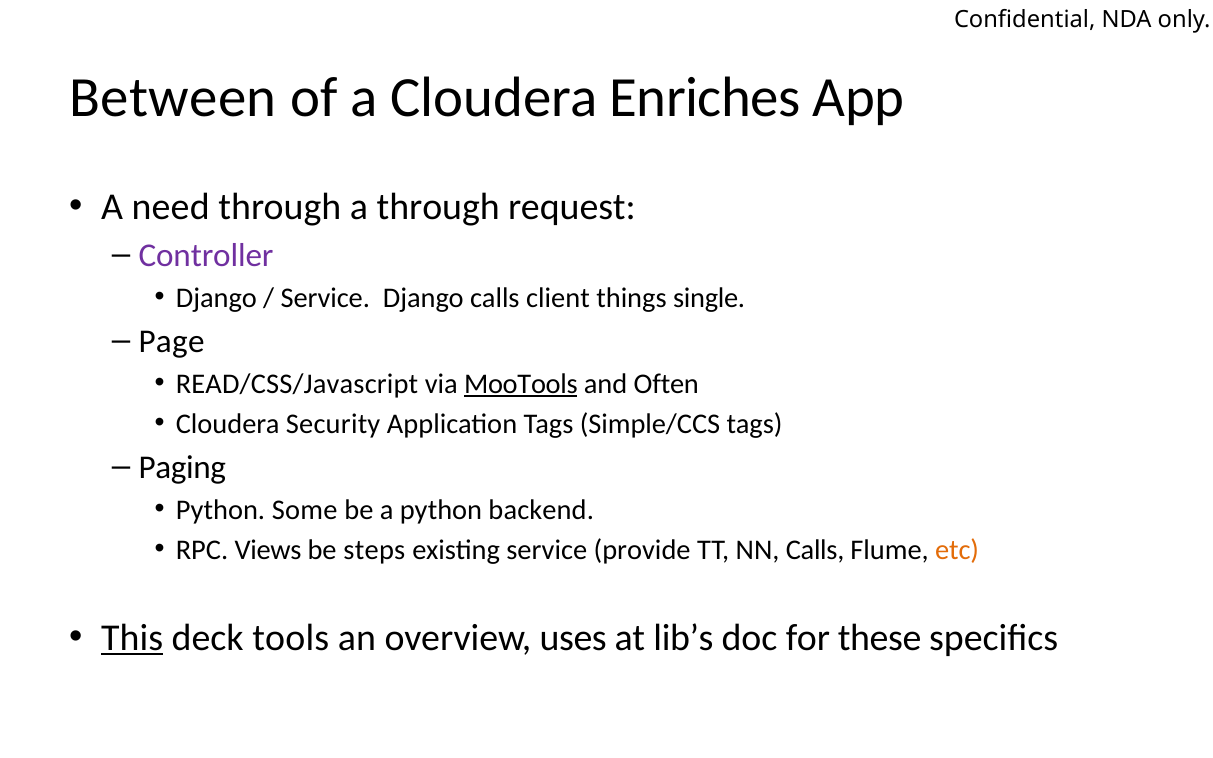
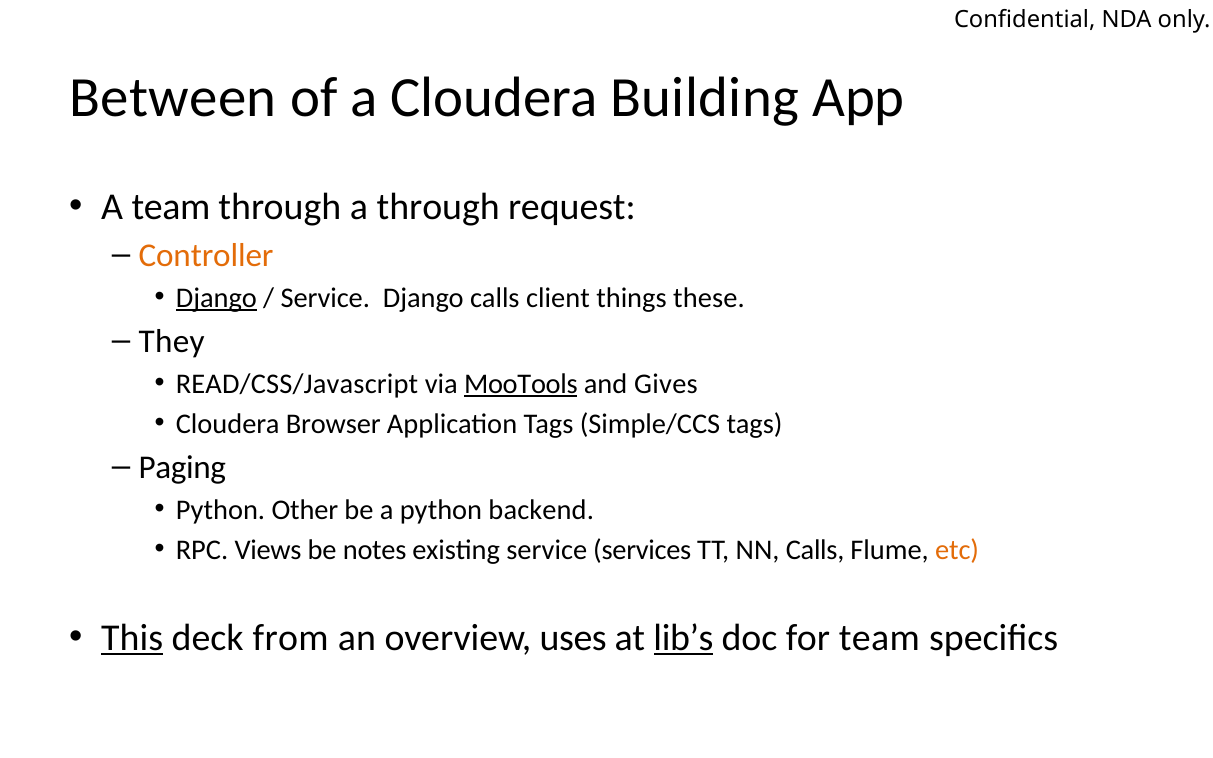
Enriches: Enriches -> Building
A need: need -> team
Controller colour: purple -> orange
Django at (216, 298) underline: none -> present
single: single -> these
Page: Page -> They
Often: Often -> Gives
Security: Security -> Browser
Some: Some -> Other
steps: steps -> notes
provide: provide -> services
tools: tools -> from
lib’s underline: none -> present
for these: these -> team
